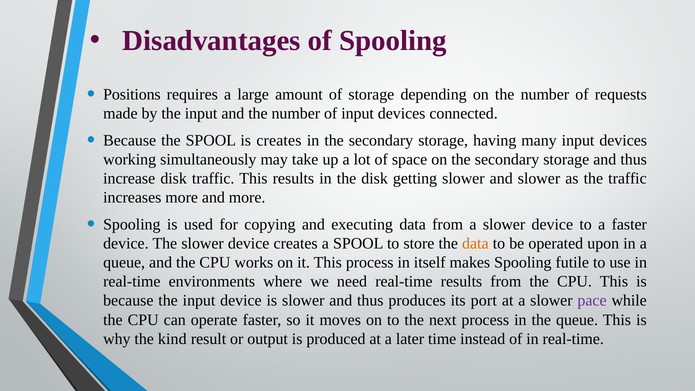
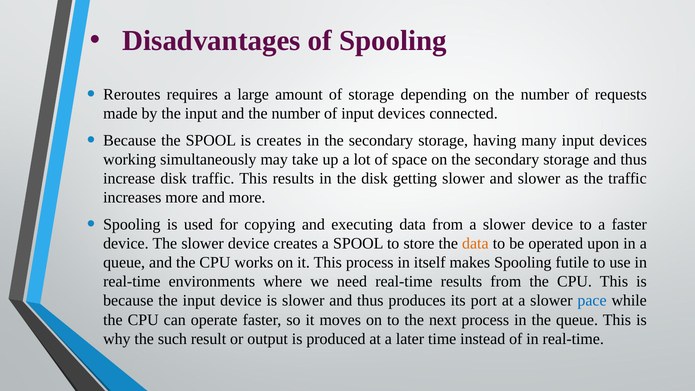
Positions: Positions -> Reroutes
pace colour: purple -> blue
kind: kind -> such
